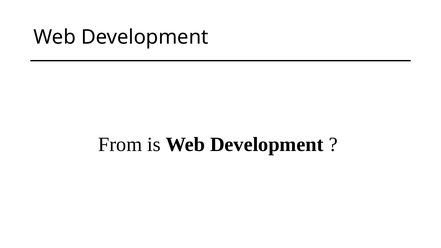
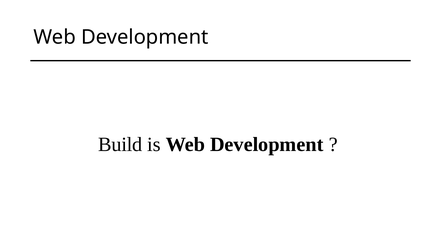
From: From -> Build
